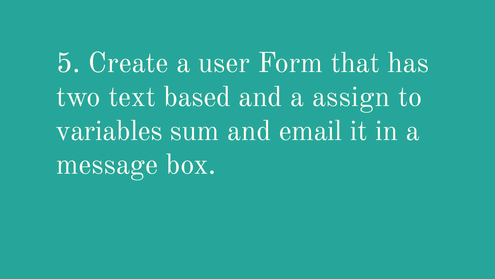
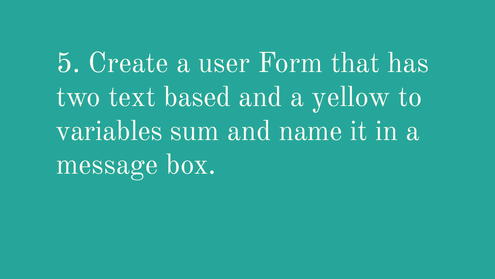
assign: assign -> yellow
email: email -> name
